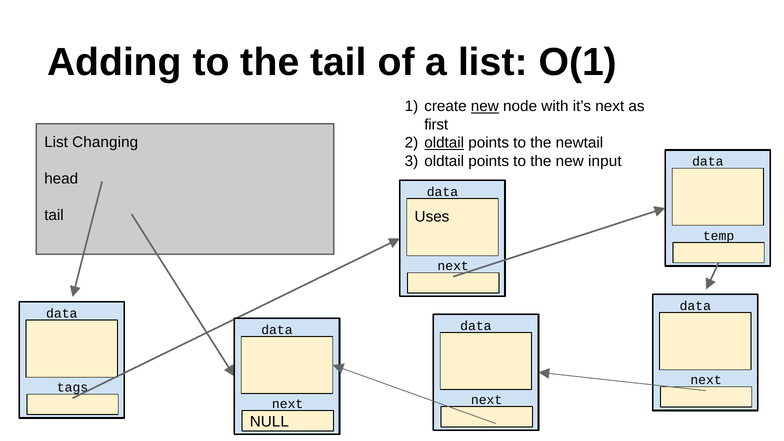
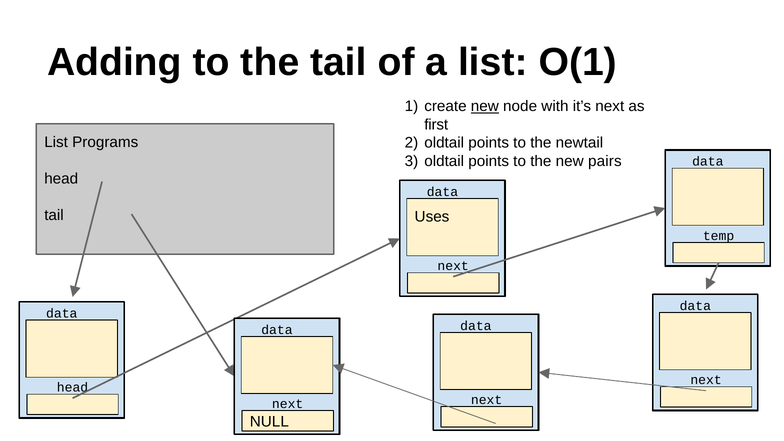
Changing: Changing -> Programs
oldtail at (444, 143) underline: present -> none
input: input -> pairs
tags at (73, 388): tags -> head
